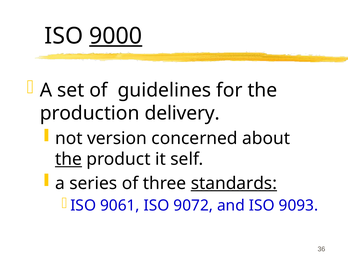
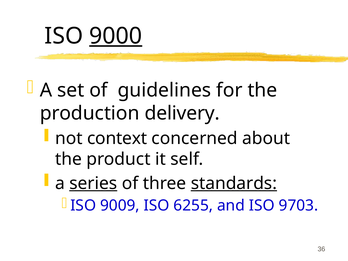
version: version -> context
the at (68, 159) underline: present -> none
series underline: none -> present
9061: 9061 -> 9009
9072: 9072 -> 6255
9093: 9093 -> 9703
